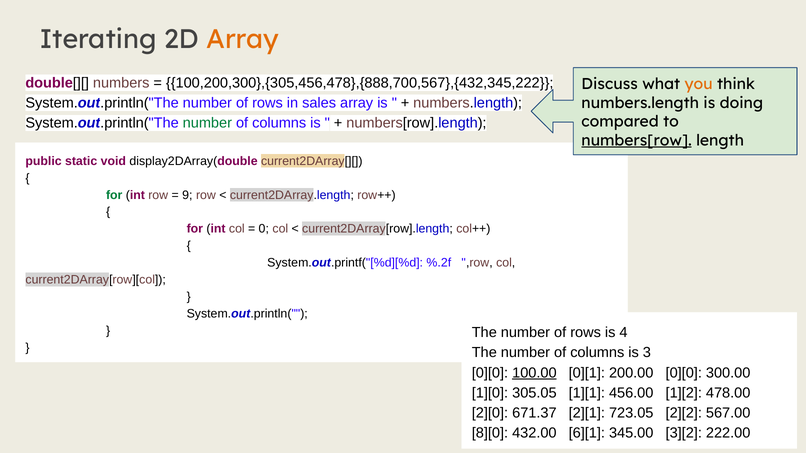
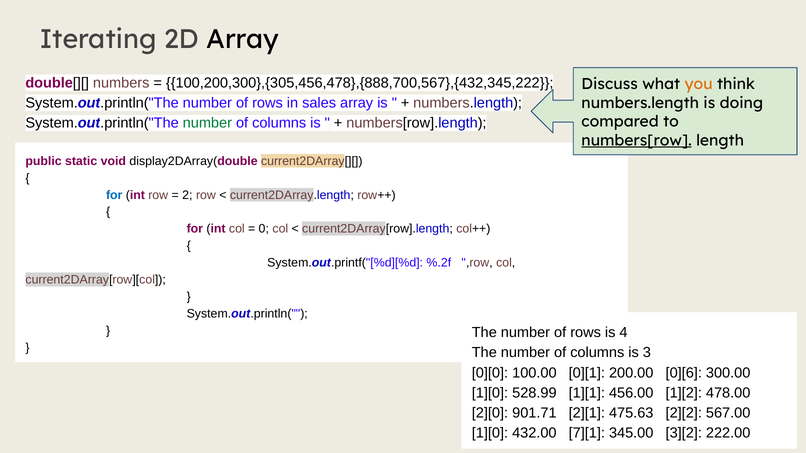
Array at (243, 39) colour: orange -> black
for at (114, 195) colour: green -> blue
9: 9 -> 2
100.00 underline: present -> none
200.00 0][0: 0][0 -> 0][6
305.05: 305.05 -> 528.99
671.37: 671.37 -> 901.71
723.05: 723.05 -> 475.63
8][0 at (490, 433): 8][0 -> 1][0
6][1: 6][1 -> 7][1
